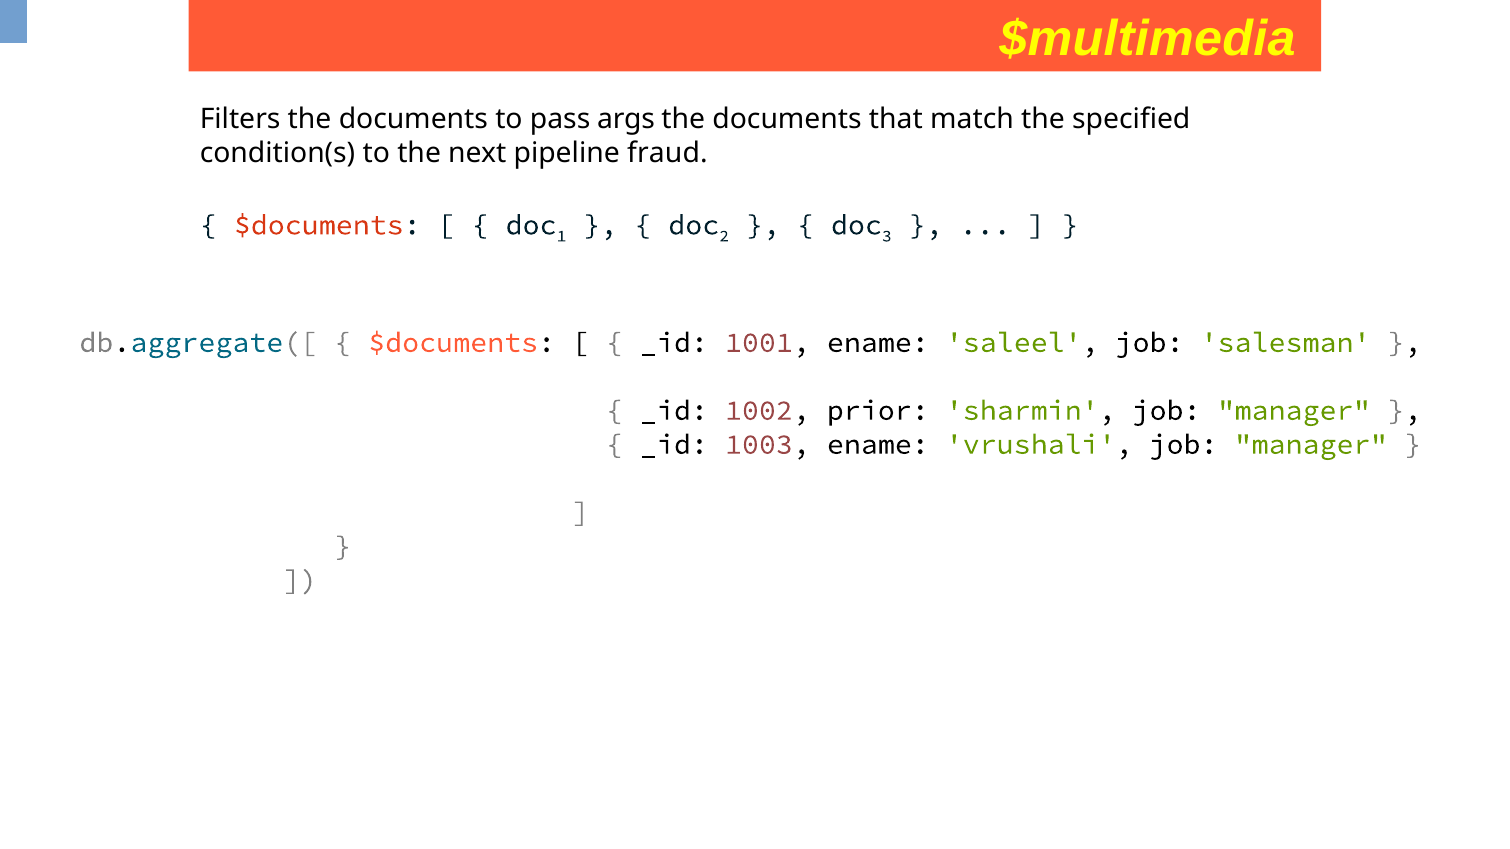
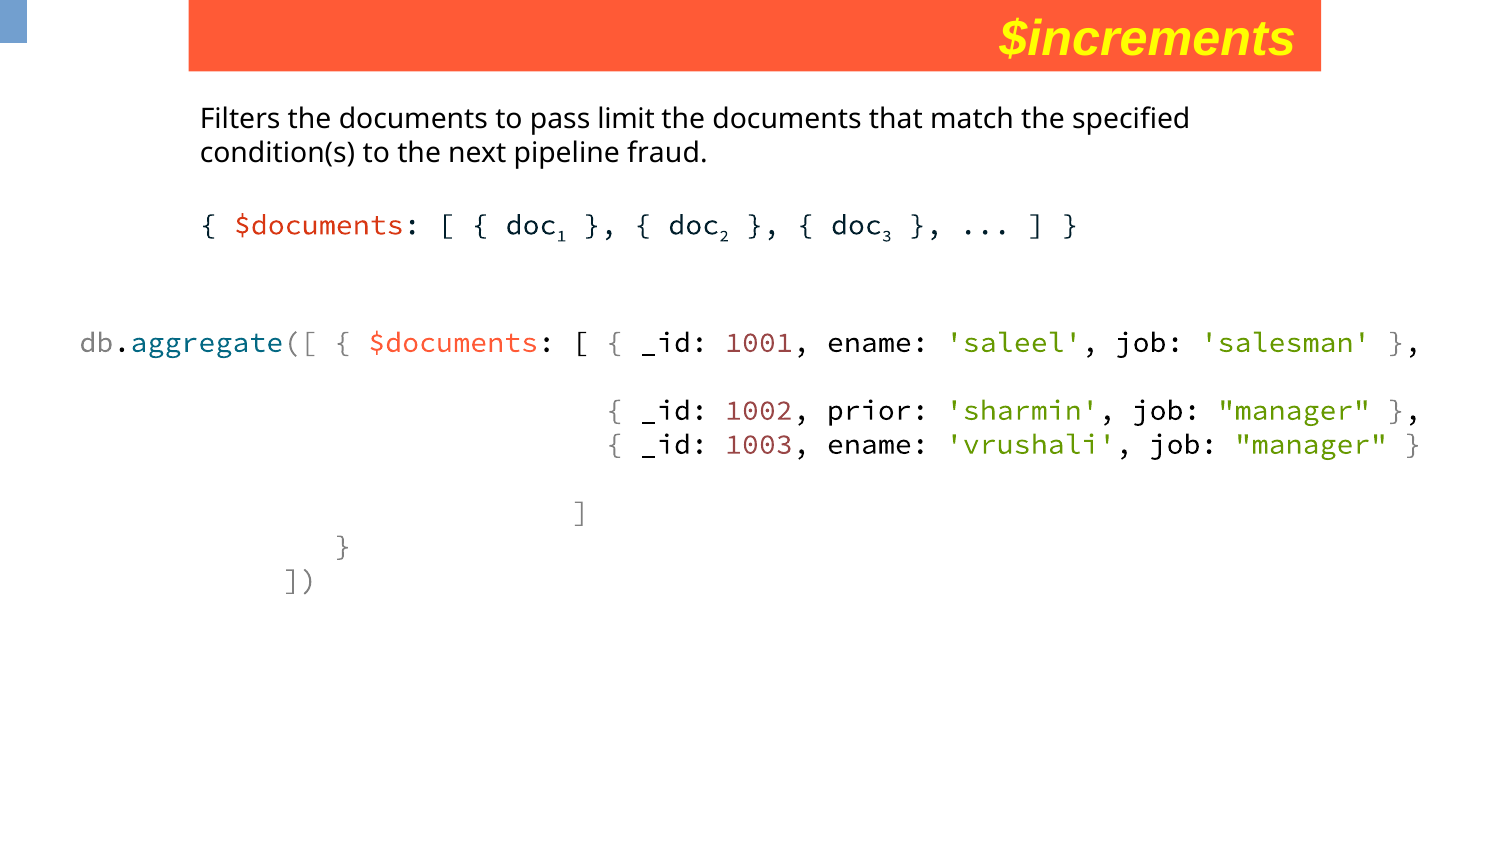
$multimedia: $multimedia -> $increments
args: args -> limit
